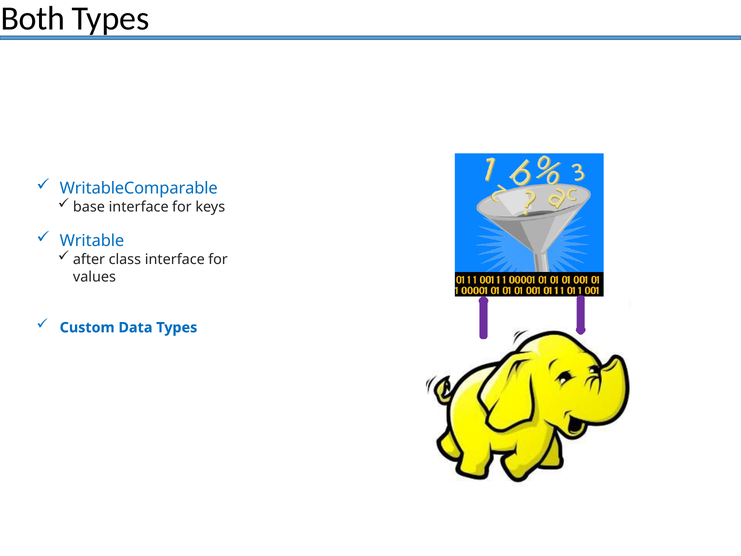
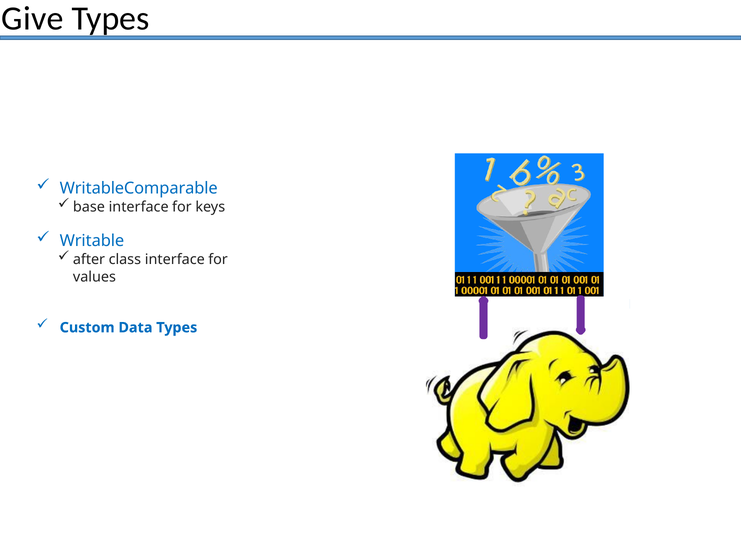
Both: Both -> Give
